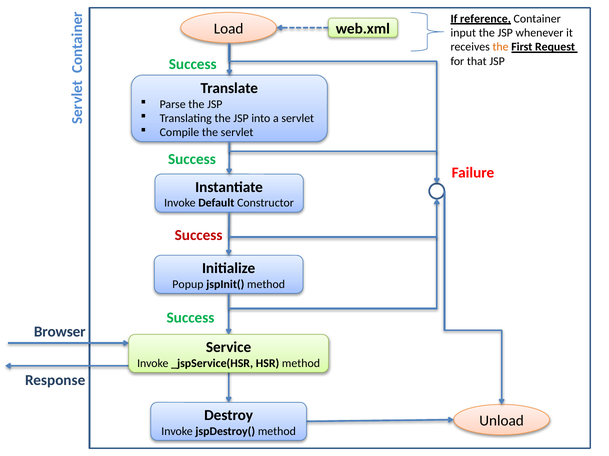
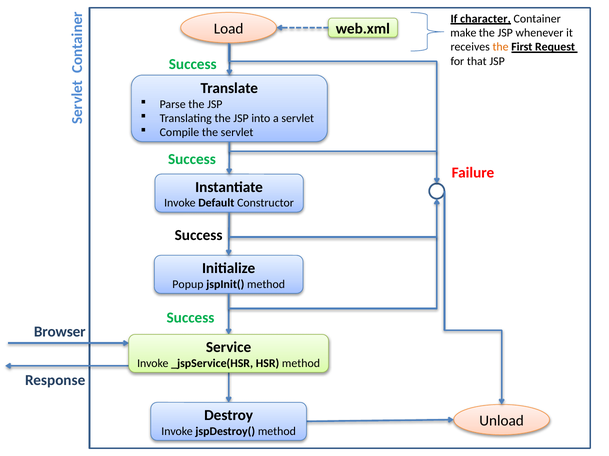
reference: reference -> character
input: input -> make
Success at (199, 236) colour: red -> black
